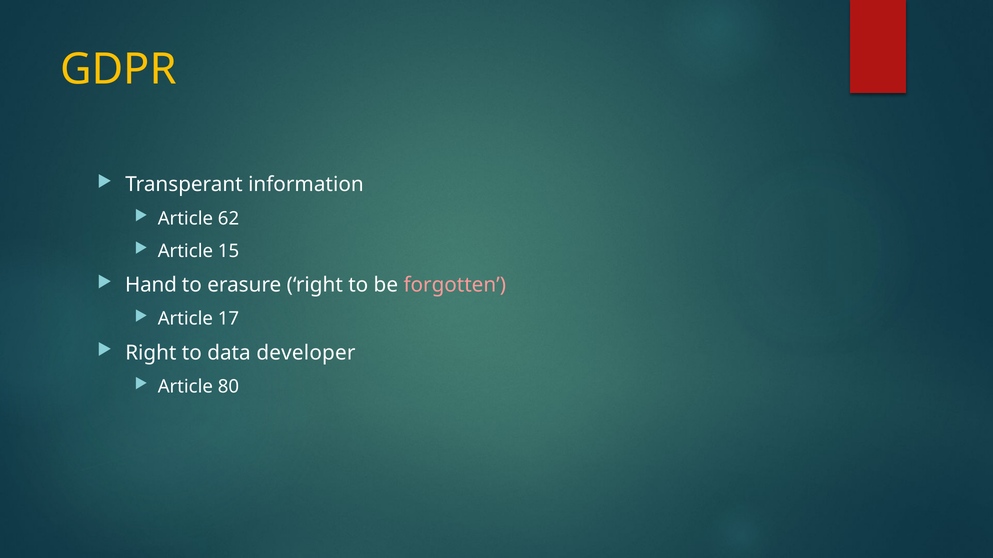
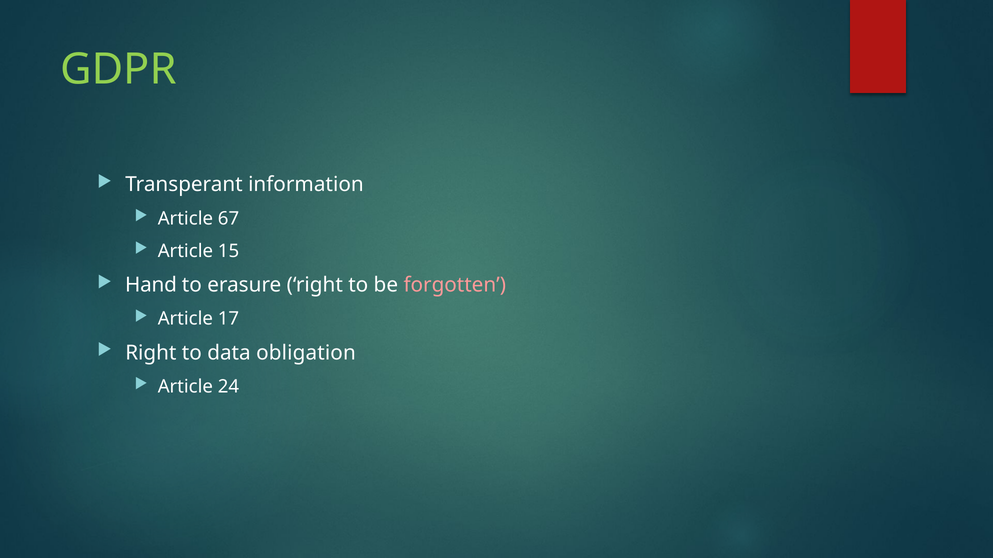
GDPR colour: yellow -> light green
62: 62 -> 67
developer: developer -> obligation
80: 80 -> 24
